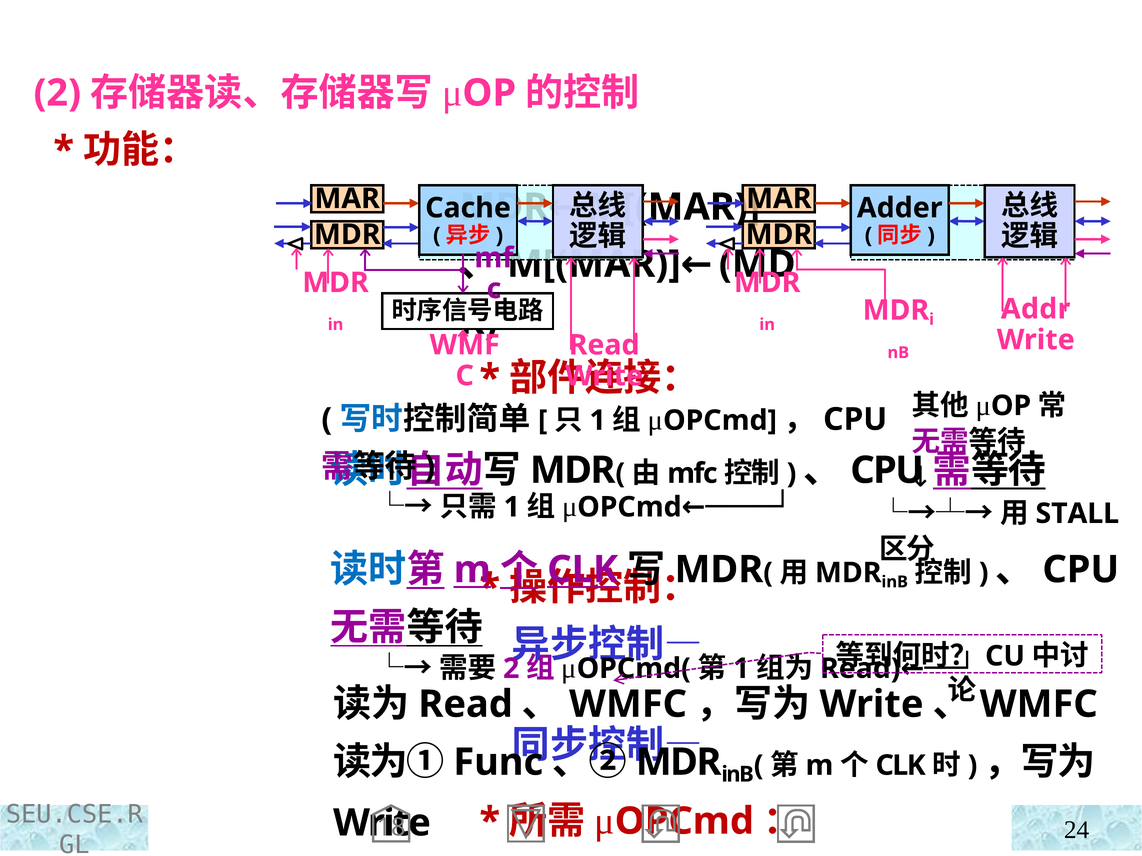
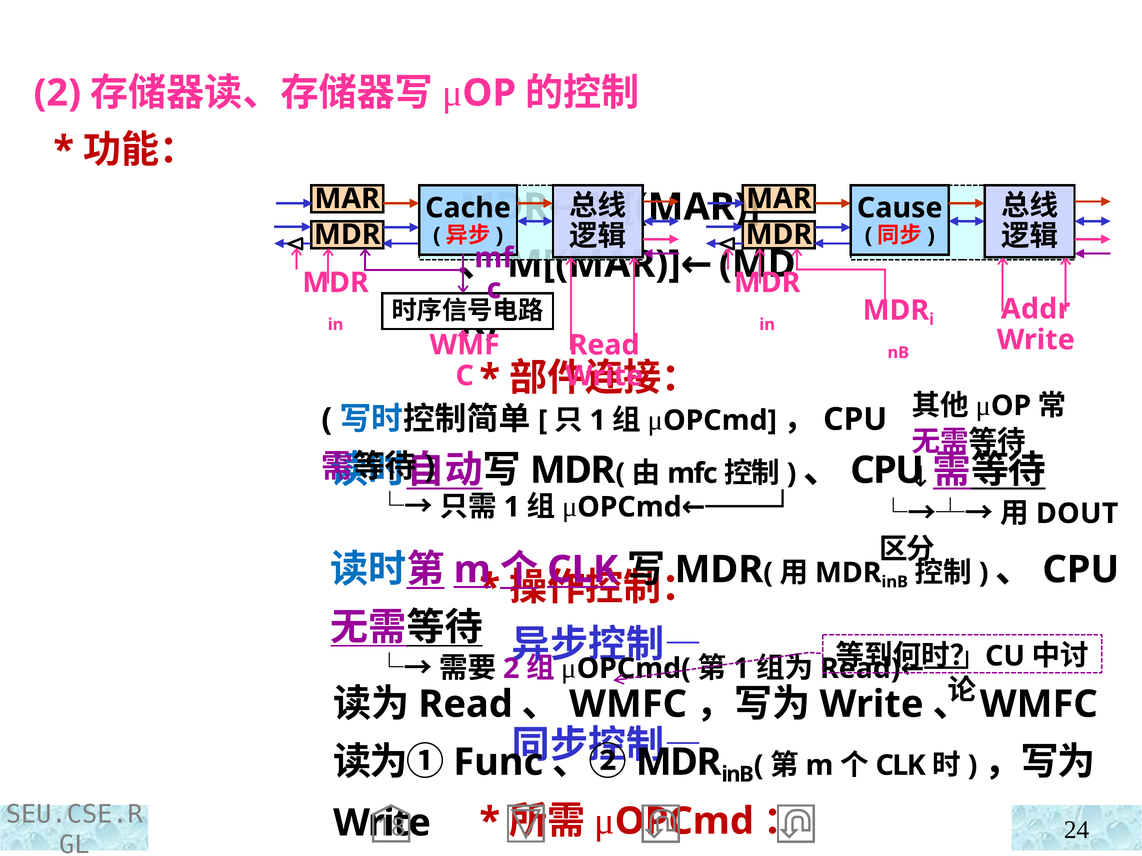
Adder: Adder -> Cause
STALL: STALL -> DOUT
